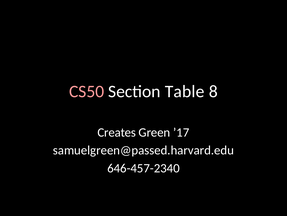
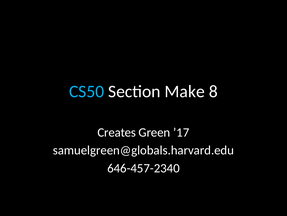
CS50 colour: pink -> light blue
Table: Table -> Make
samuelgreen@passed.harvard.edu: samuelgreen@passed.harvard.edu -> samuelgreen@globals.harvard.edu
